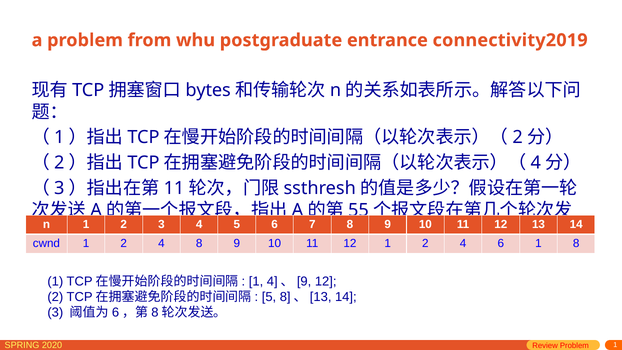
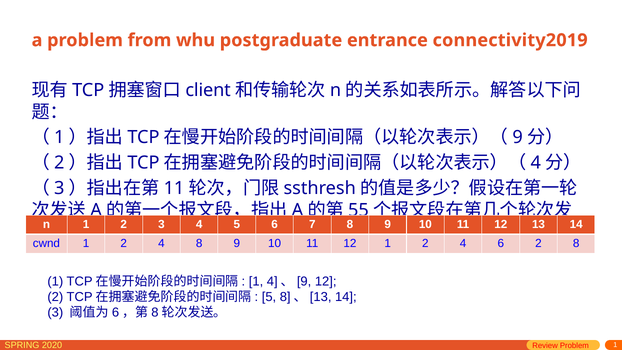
bytes: bytes -> client
2 at (518, 137): 2 -> 9
6 1: 1 -> 2
